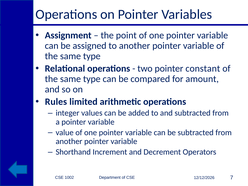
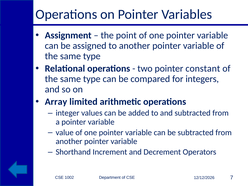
amount: amount -> integers
Rules: Rules -> Array
